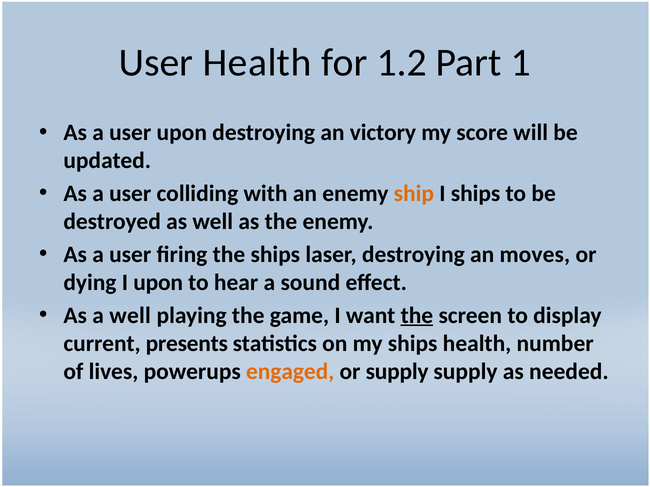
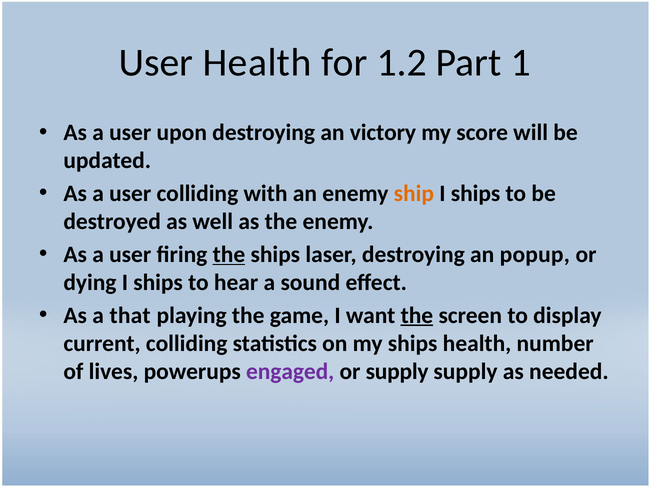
the at (229, 255) underline: none -> present
moves: moves -> popup
dying I upon: upon -> ships
a well: well -> that
current presents: presents -> colliding
engaged colour: orange -> purple
